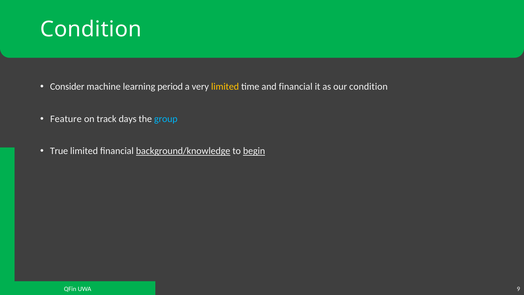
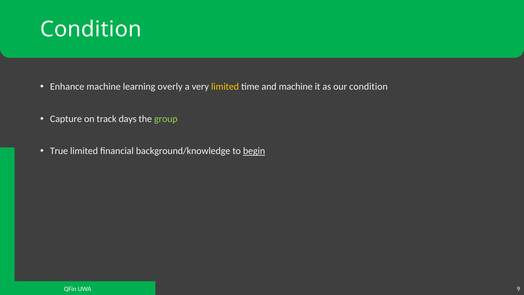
Consider: Consider -> Enhance
period: period -> overly
and financial: financial -> machine
Feature: Feature -> Capture
group colour: light blue -> light green
background/knowledge underline: present -> none
